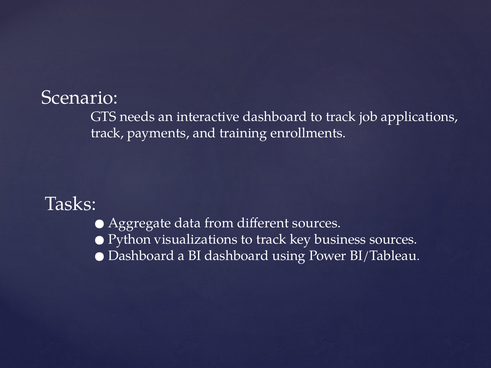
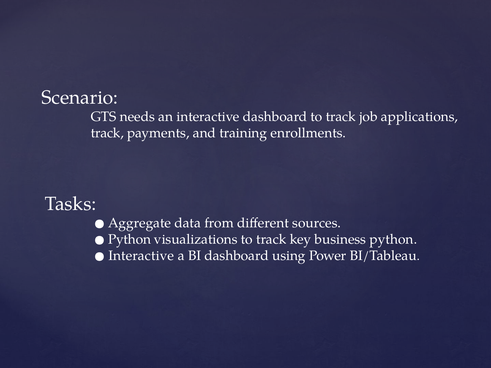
business sources: sources -> python
Dashboard at (141, 256): Dashboard -> Interactive
